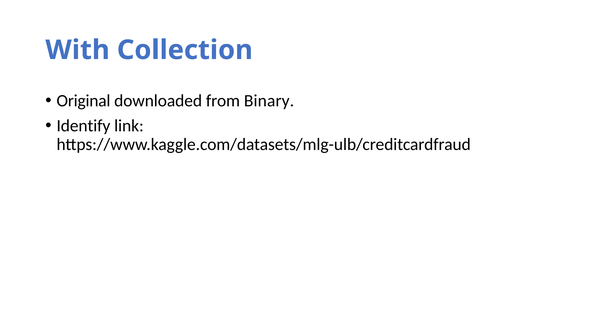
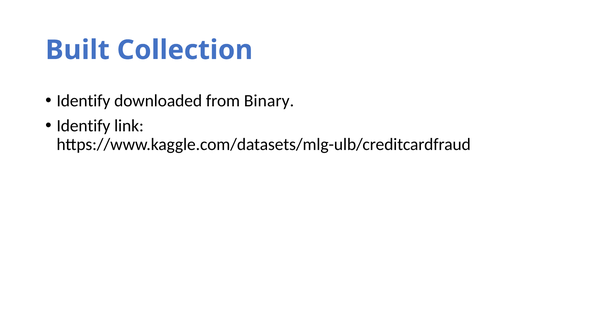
With: With -> Built
Original at (83, 101): Original -> Identify
